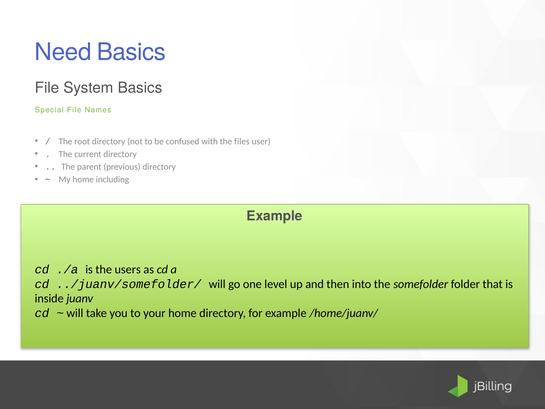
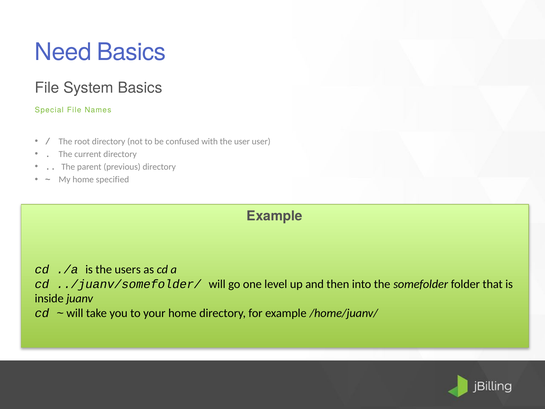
the files: files -> user
including: including -> specified
